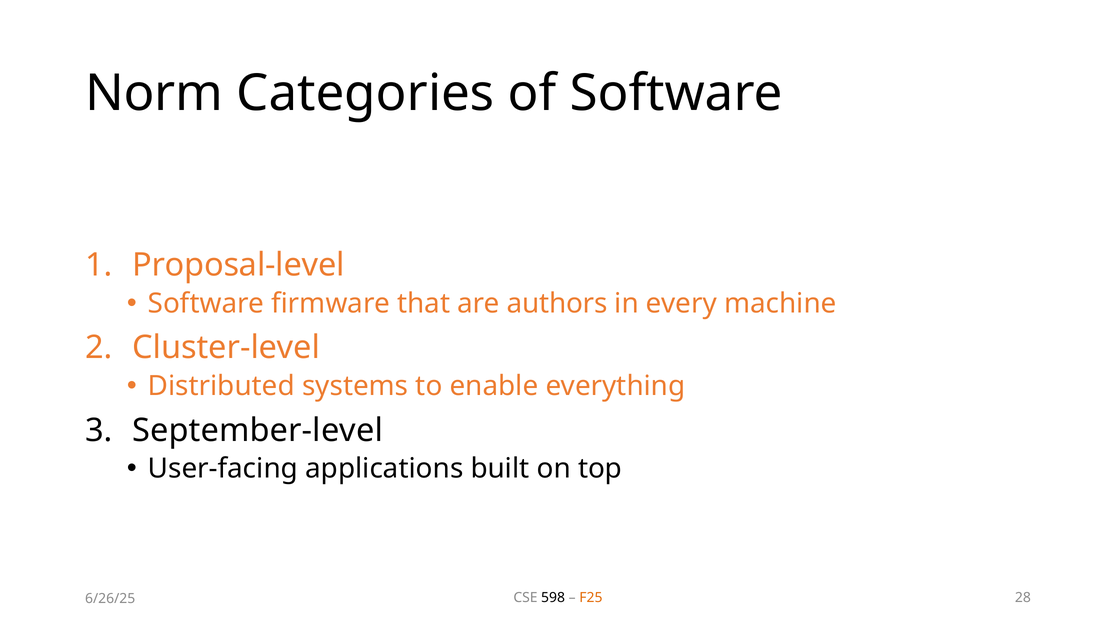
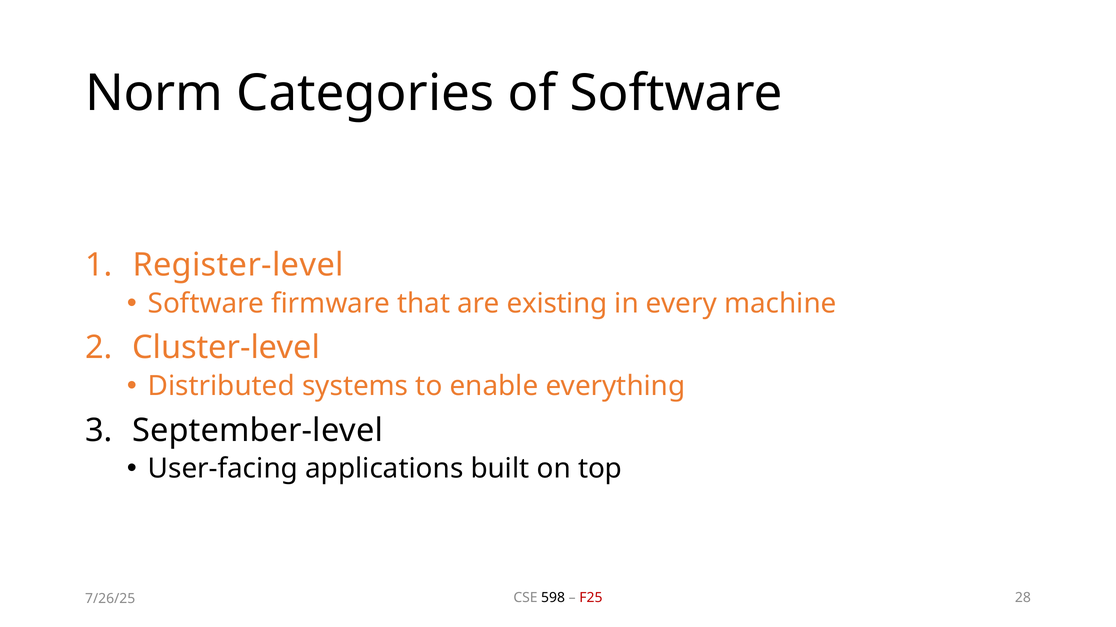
Proposal-level: Proposal-level -> Register-level
authors: authors -> existing
F25 colour: orange -> red
6/26/25: 6/26/25 -> 7/26/25
